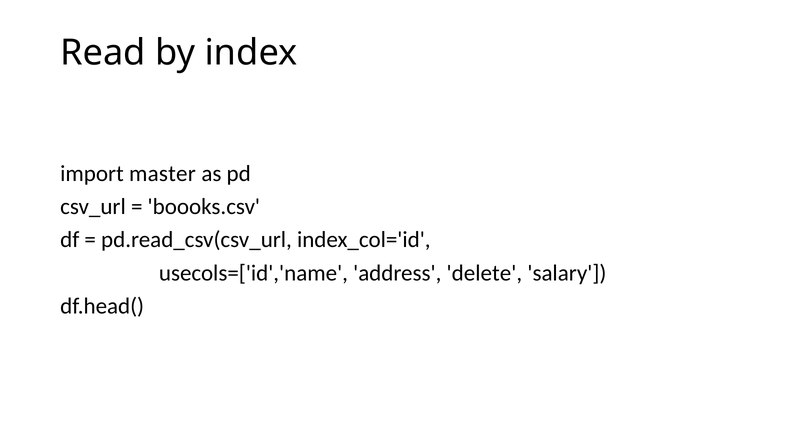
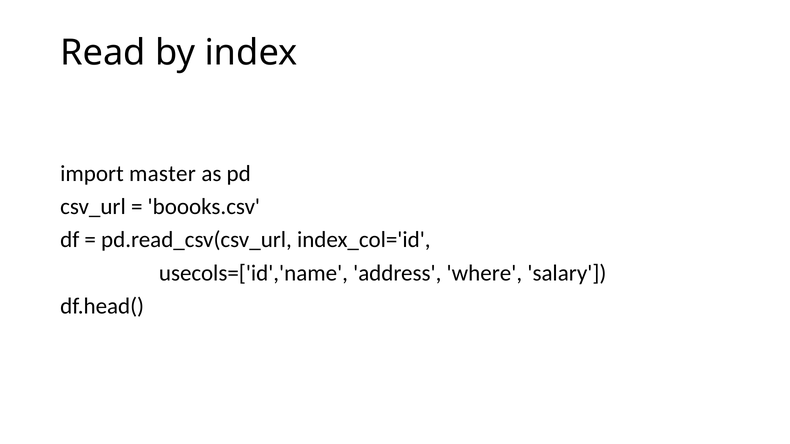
delete: delete -> where
